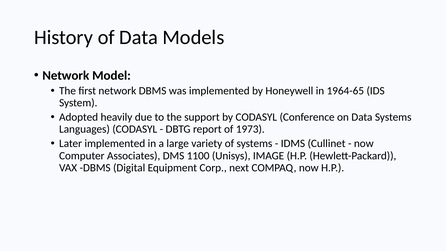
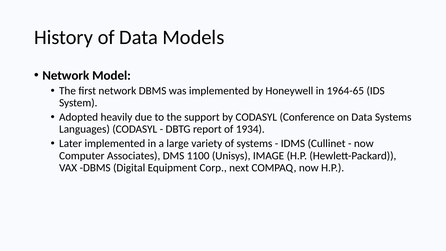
1973: 1973 -> 1934
